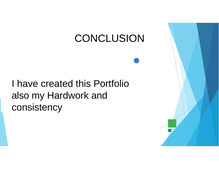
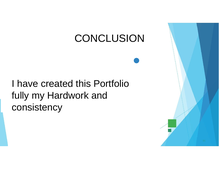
also: also -> fully
